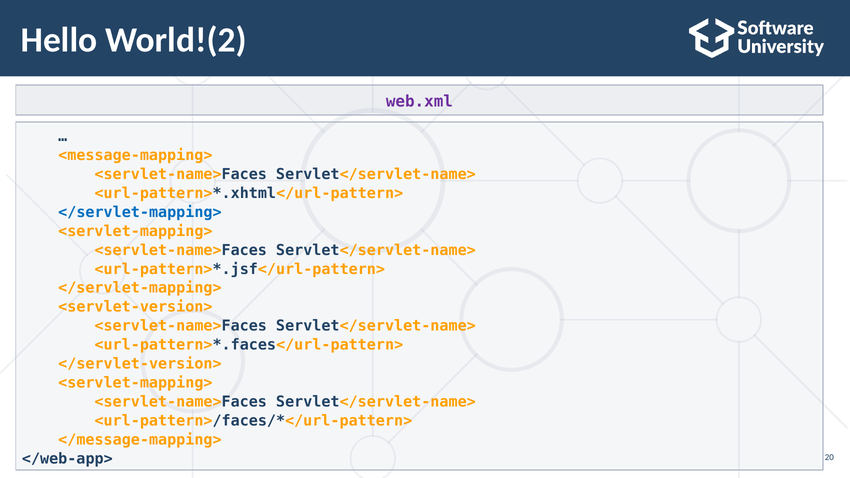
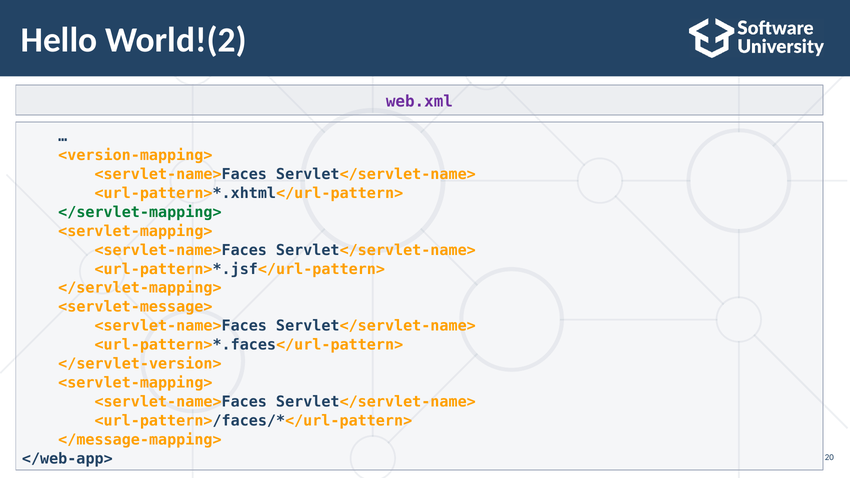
<message-mapping>: <message-mapping> -> <version-mapping>
</servlet-mapping> at (140, 212) colour: blue -> green
<servlet-version>: <servlet-version> -> <servlet-message>
